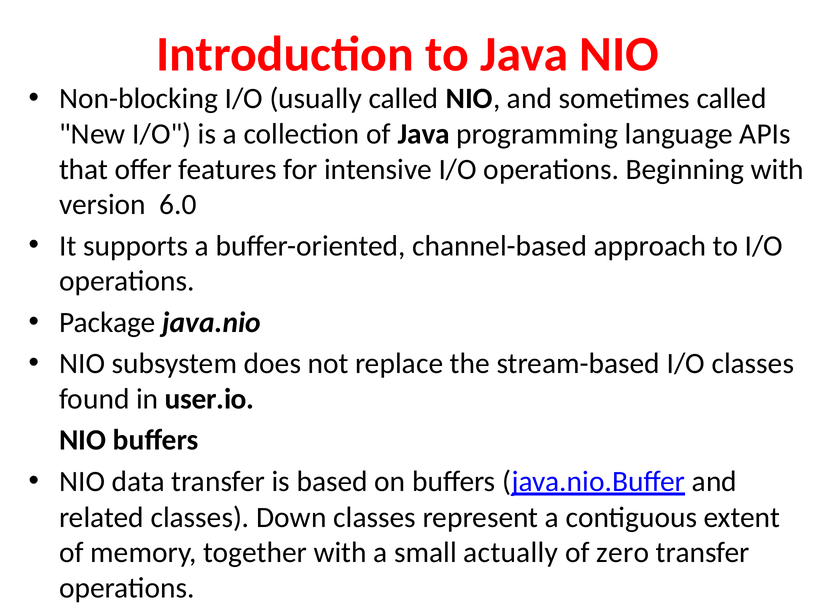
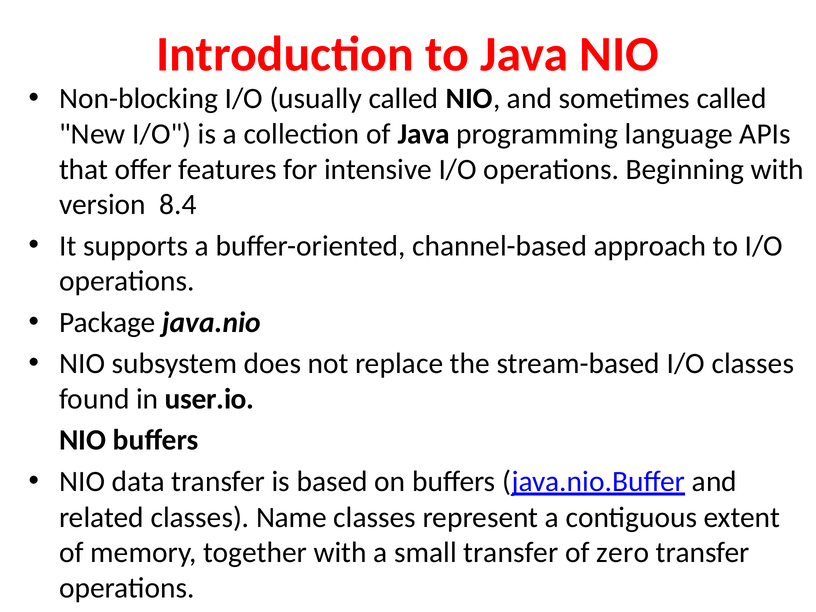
6.0: 6.0 -> 8.4
Down: Down -> Name
small actually: actually -> transfer
